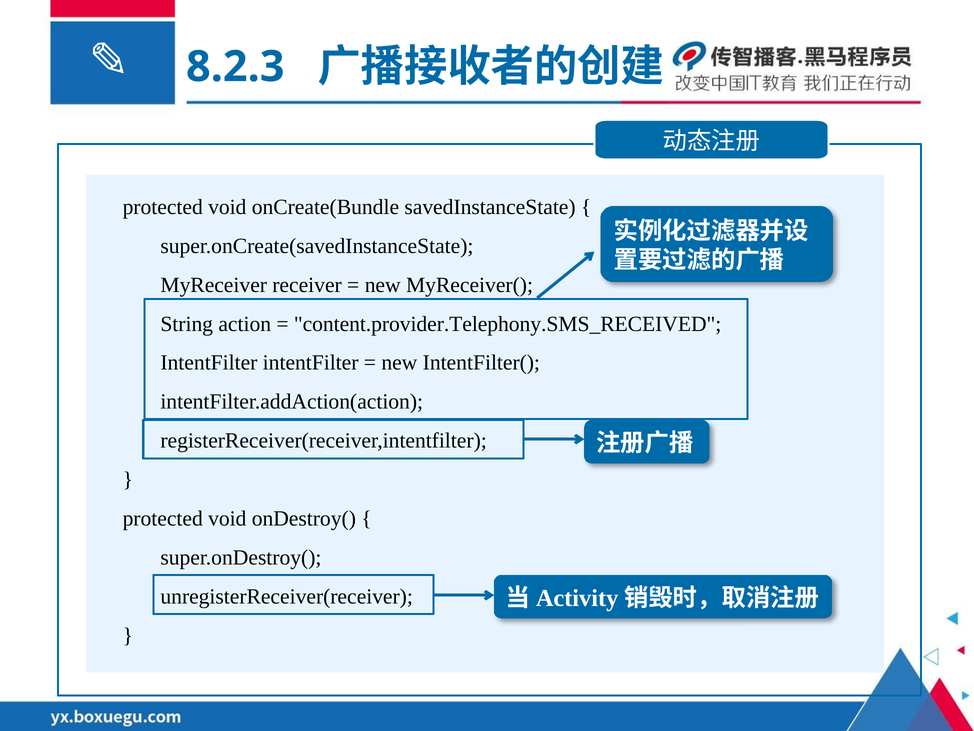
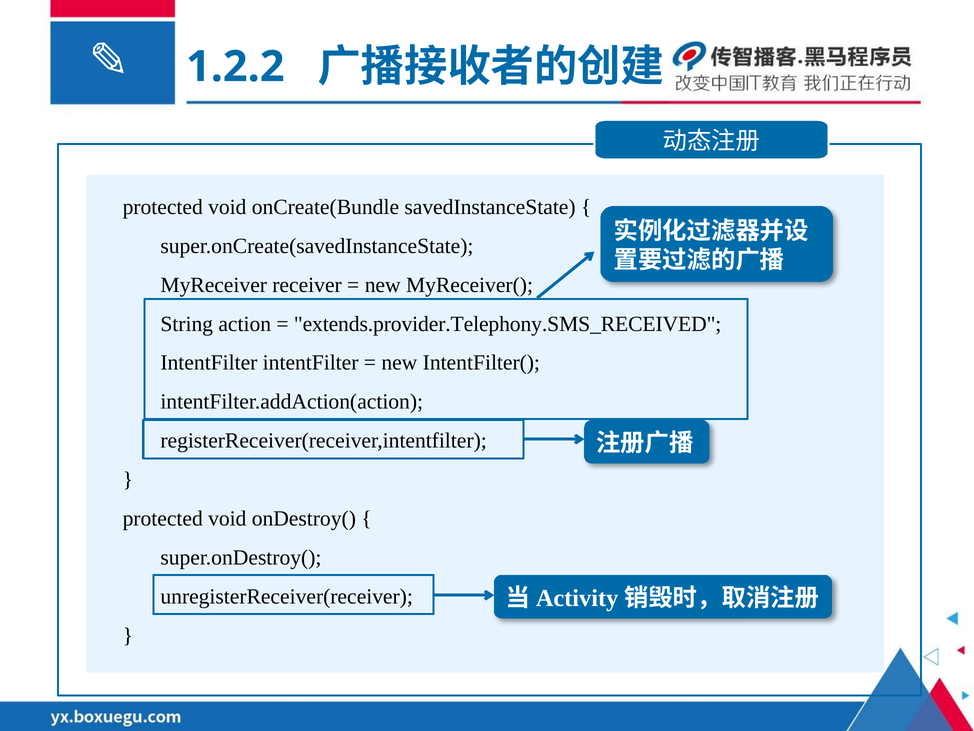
8.2.3: 8.2.3 -> 1.2.2
content.provider.Telephony.SMS_RECEIVED: content.provider.Telephony.SMS_RECEIVED -> extends.provider.Telephony.SMS_RECEIVED
